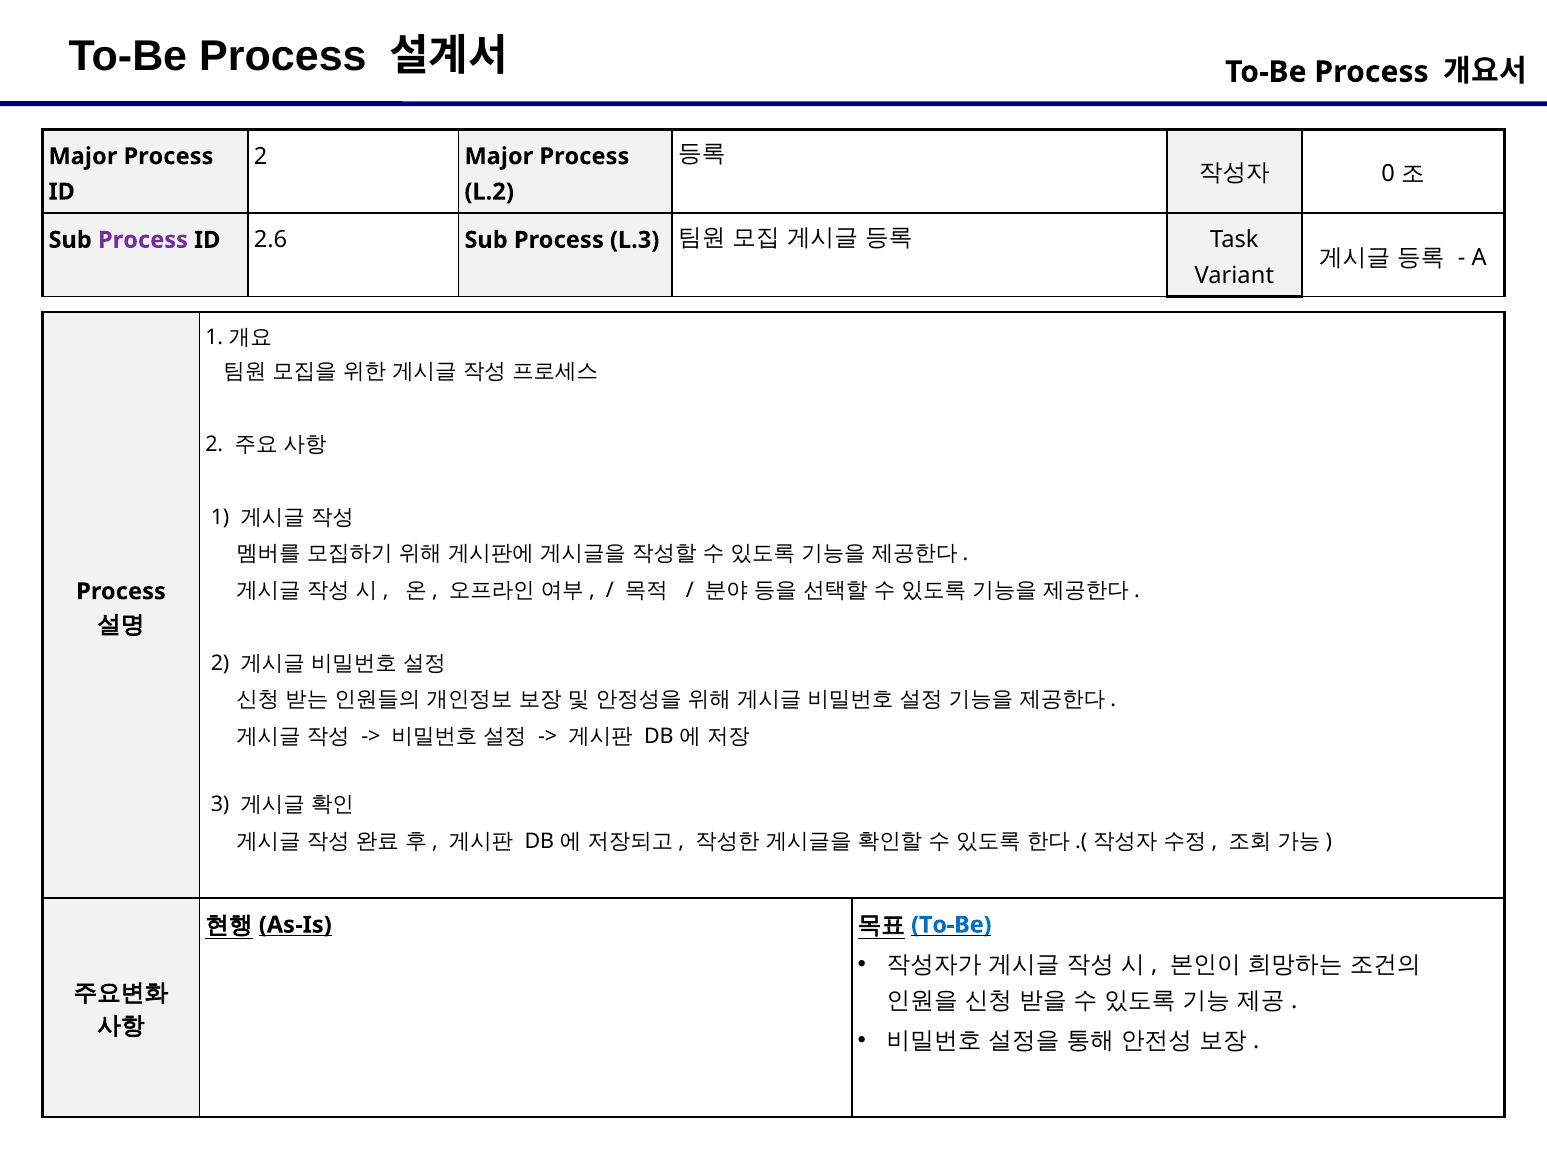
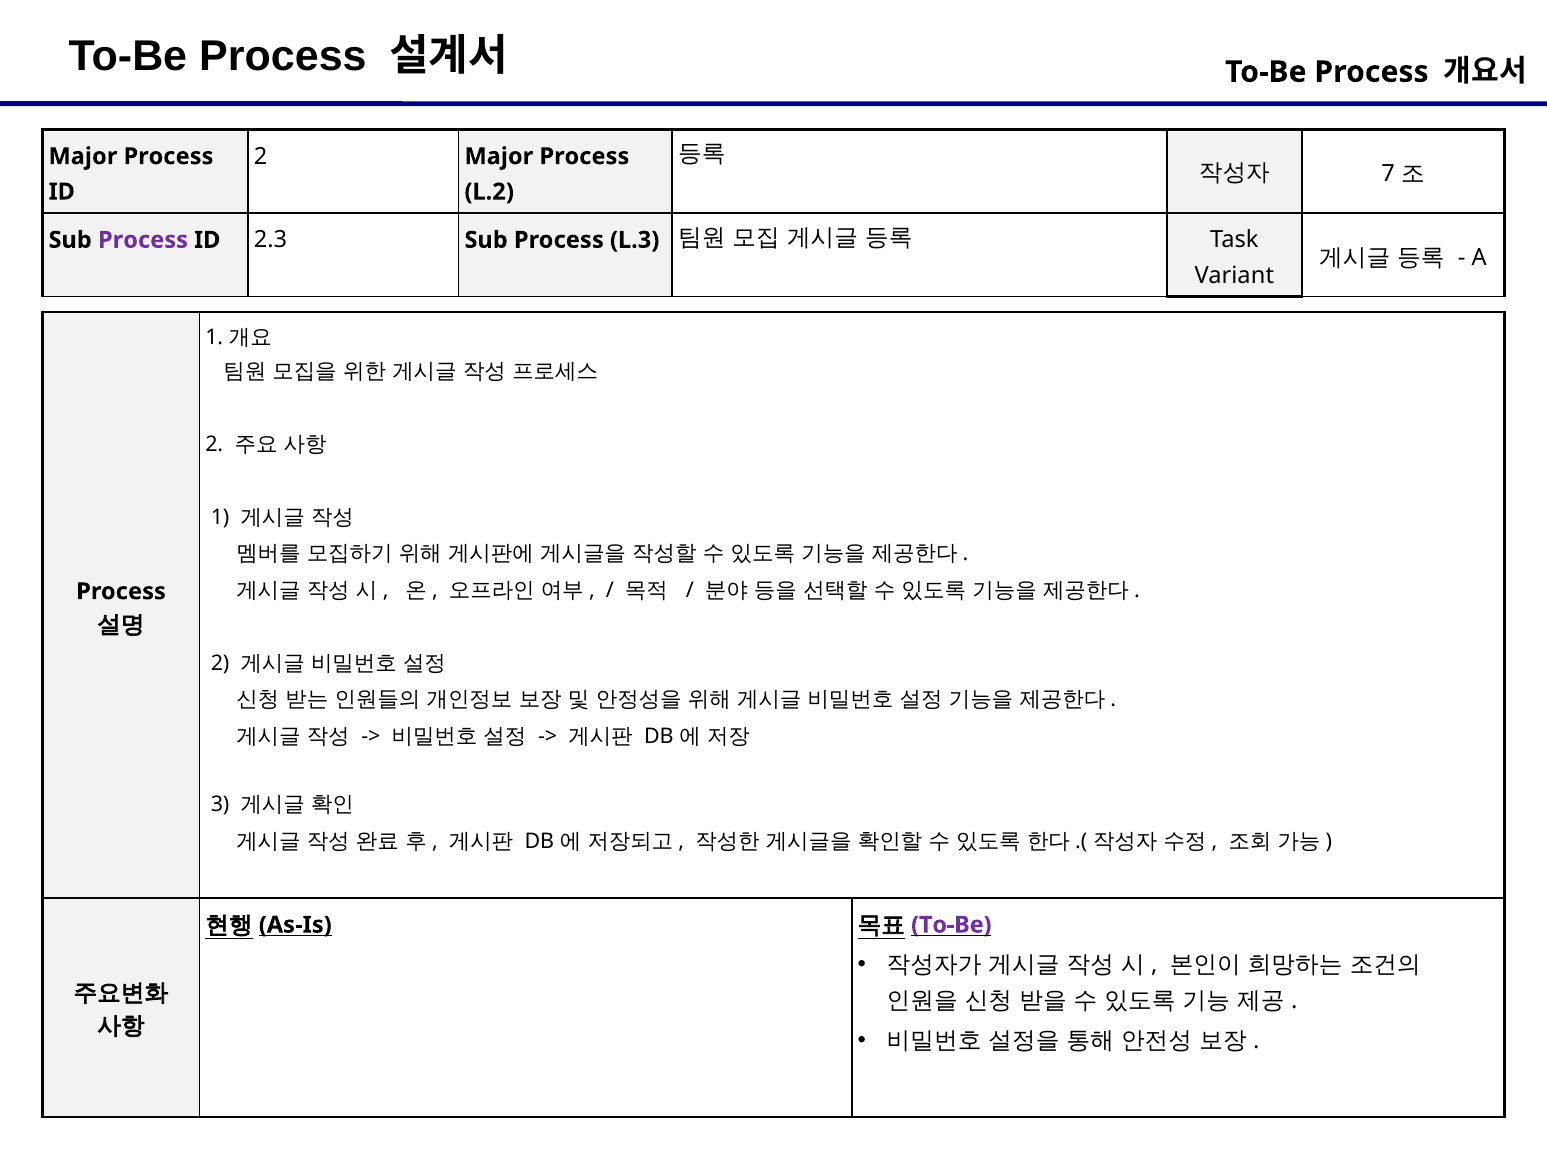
0: 0 -> 7
2.6: 2.6 -> 2.3
To-Be at (951, 925) colour: blue -> purple
